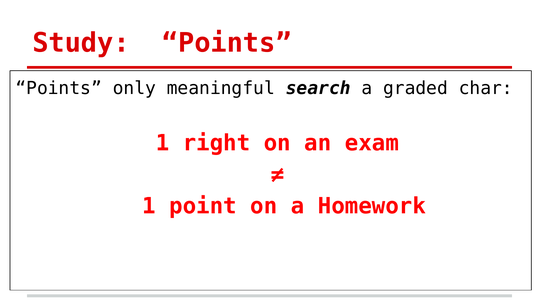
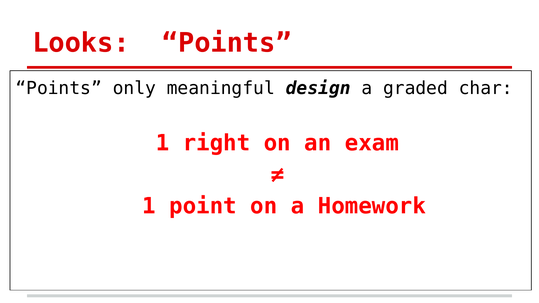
Study: Study -> Looks
search: search -> design
